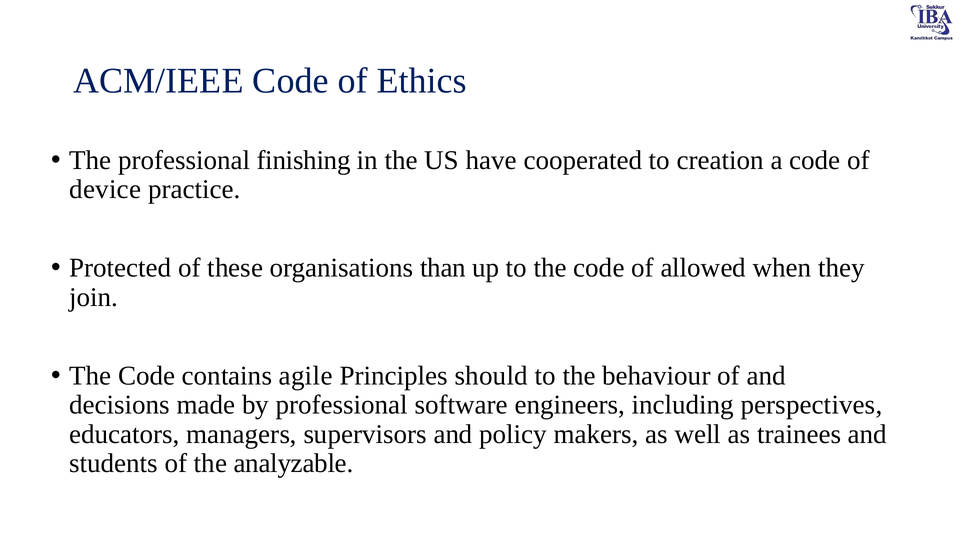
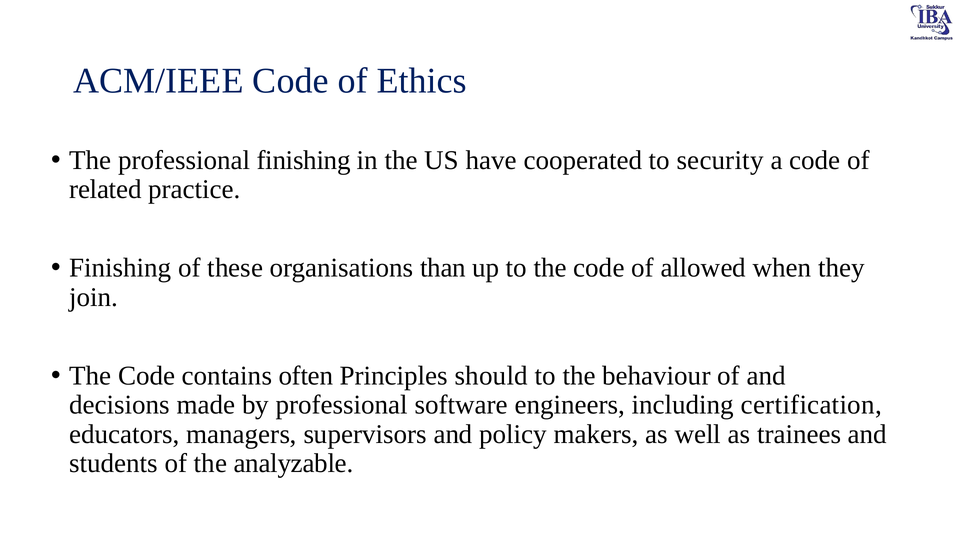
creation: creation -> security
device: device -> related
Protected at (120, 268): Protected -> Finishing
agile: agile -> often
perspectives: perspectives -> certification
